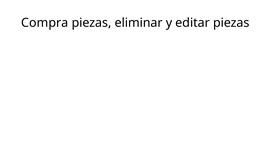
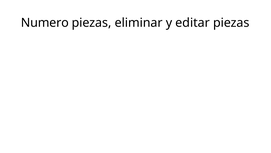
Compra: Compra -> Numero
